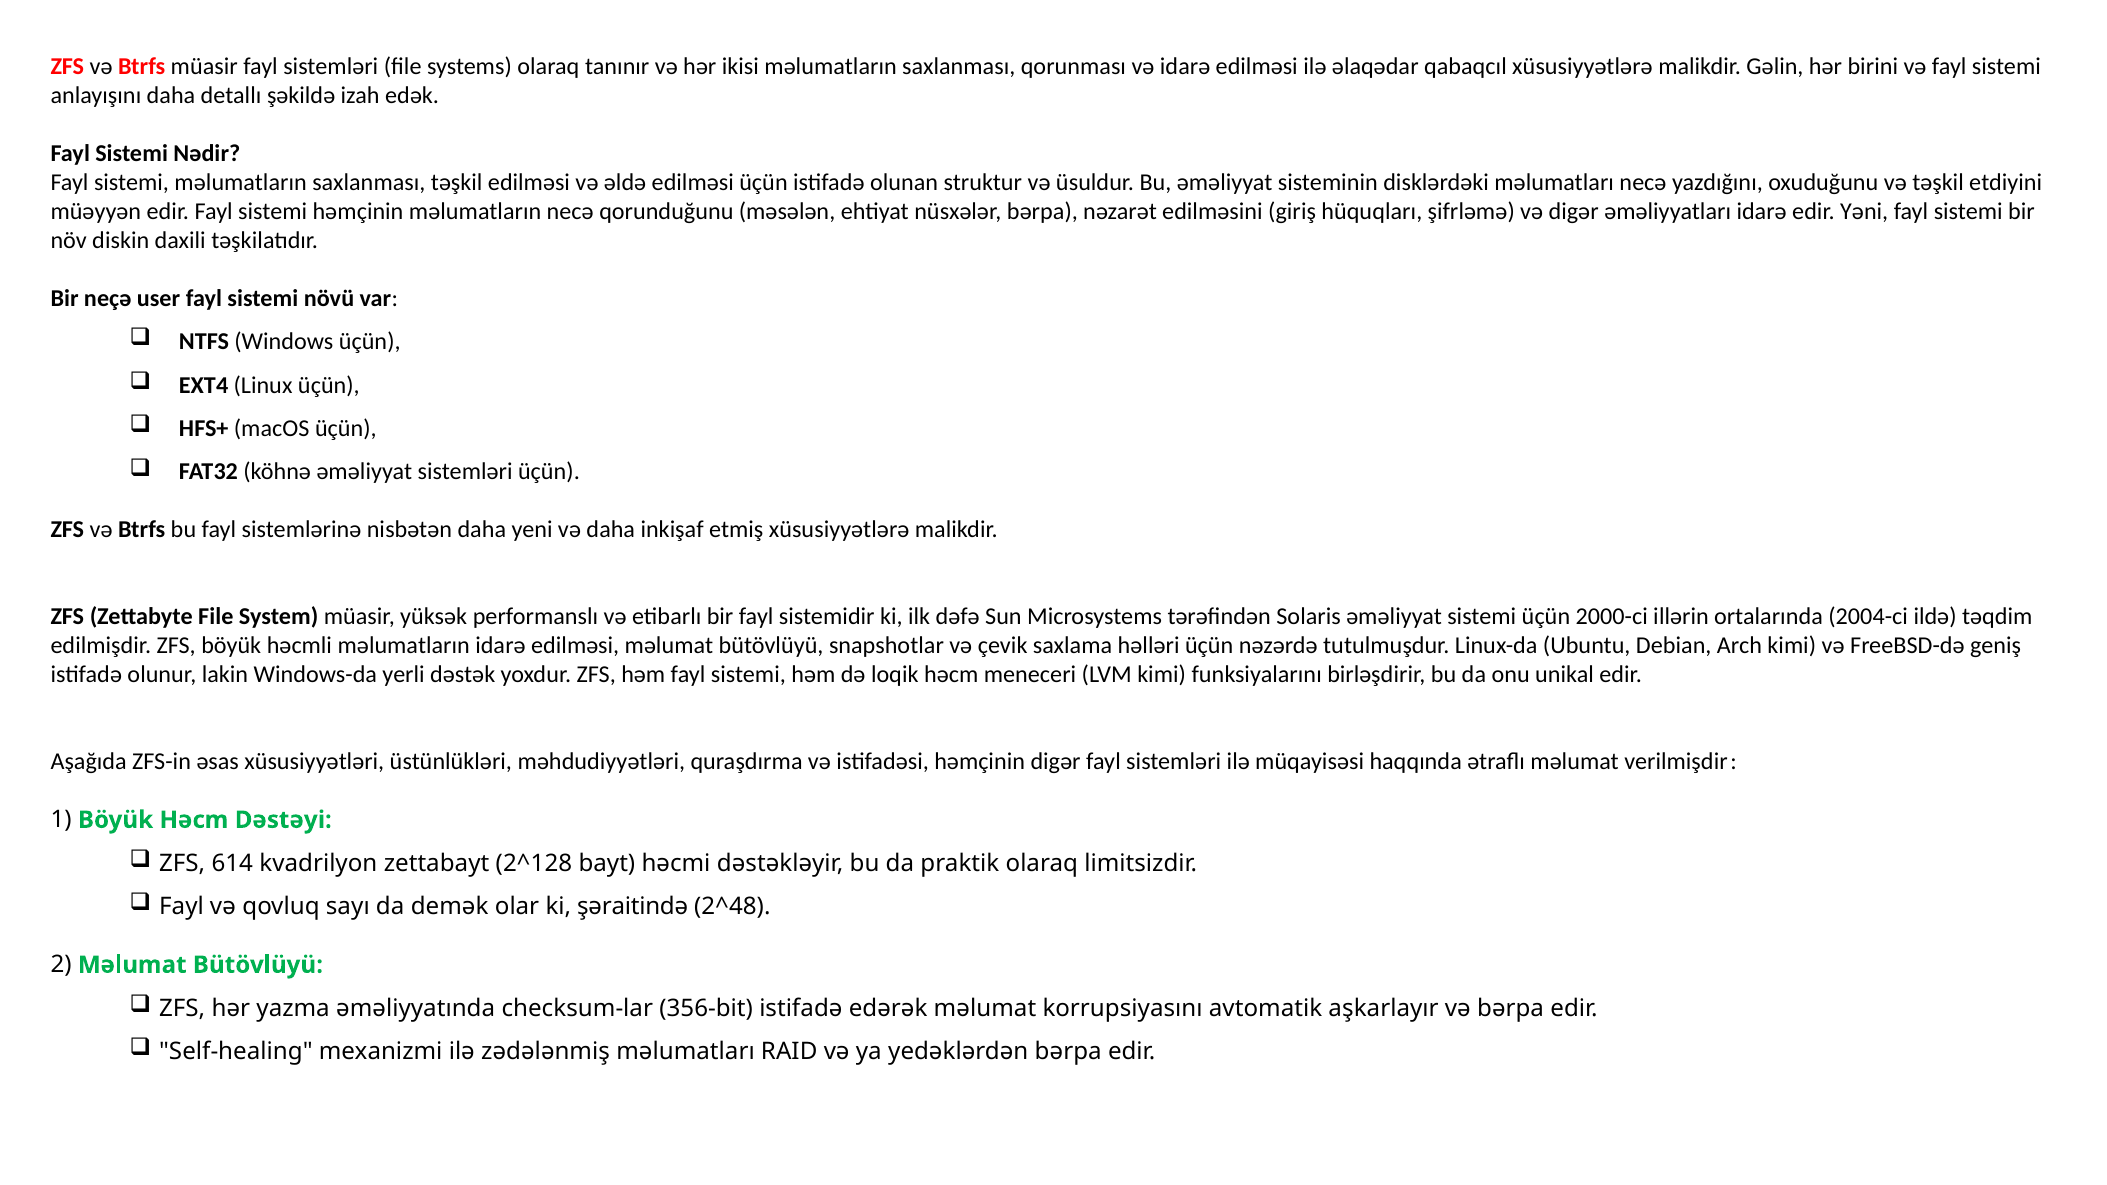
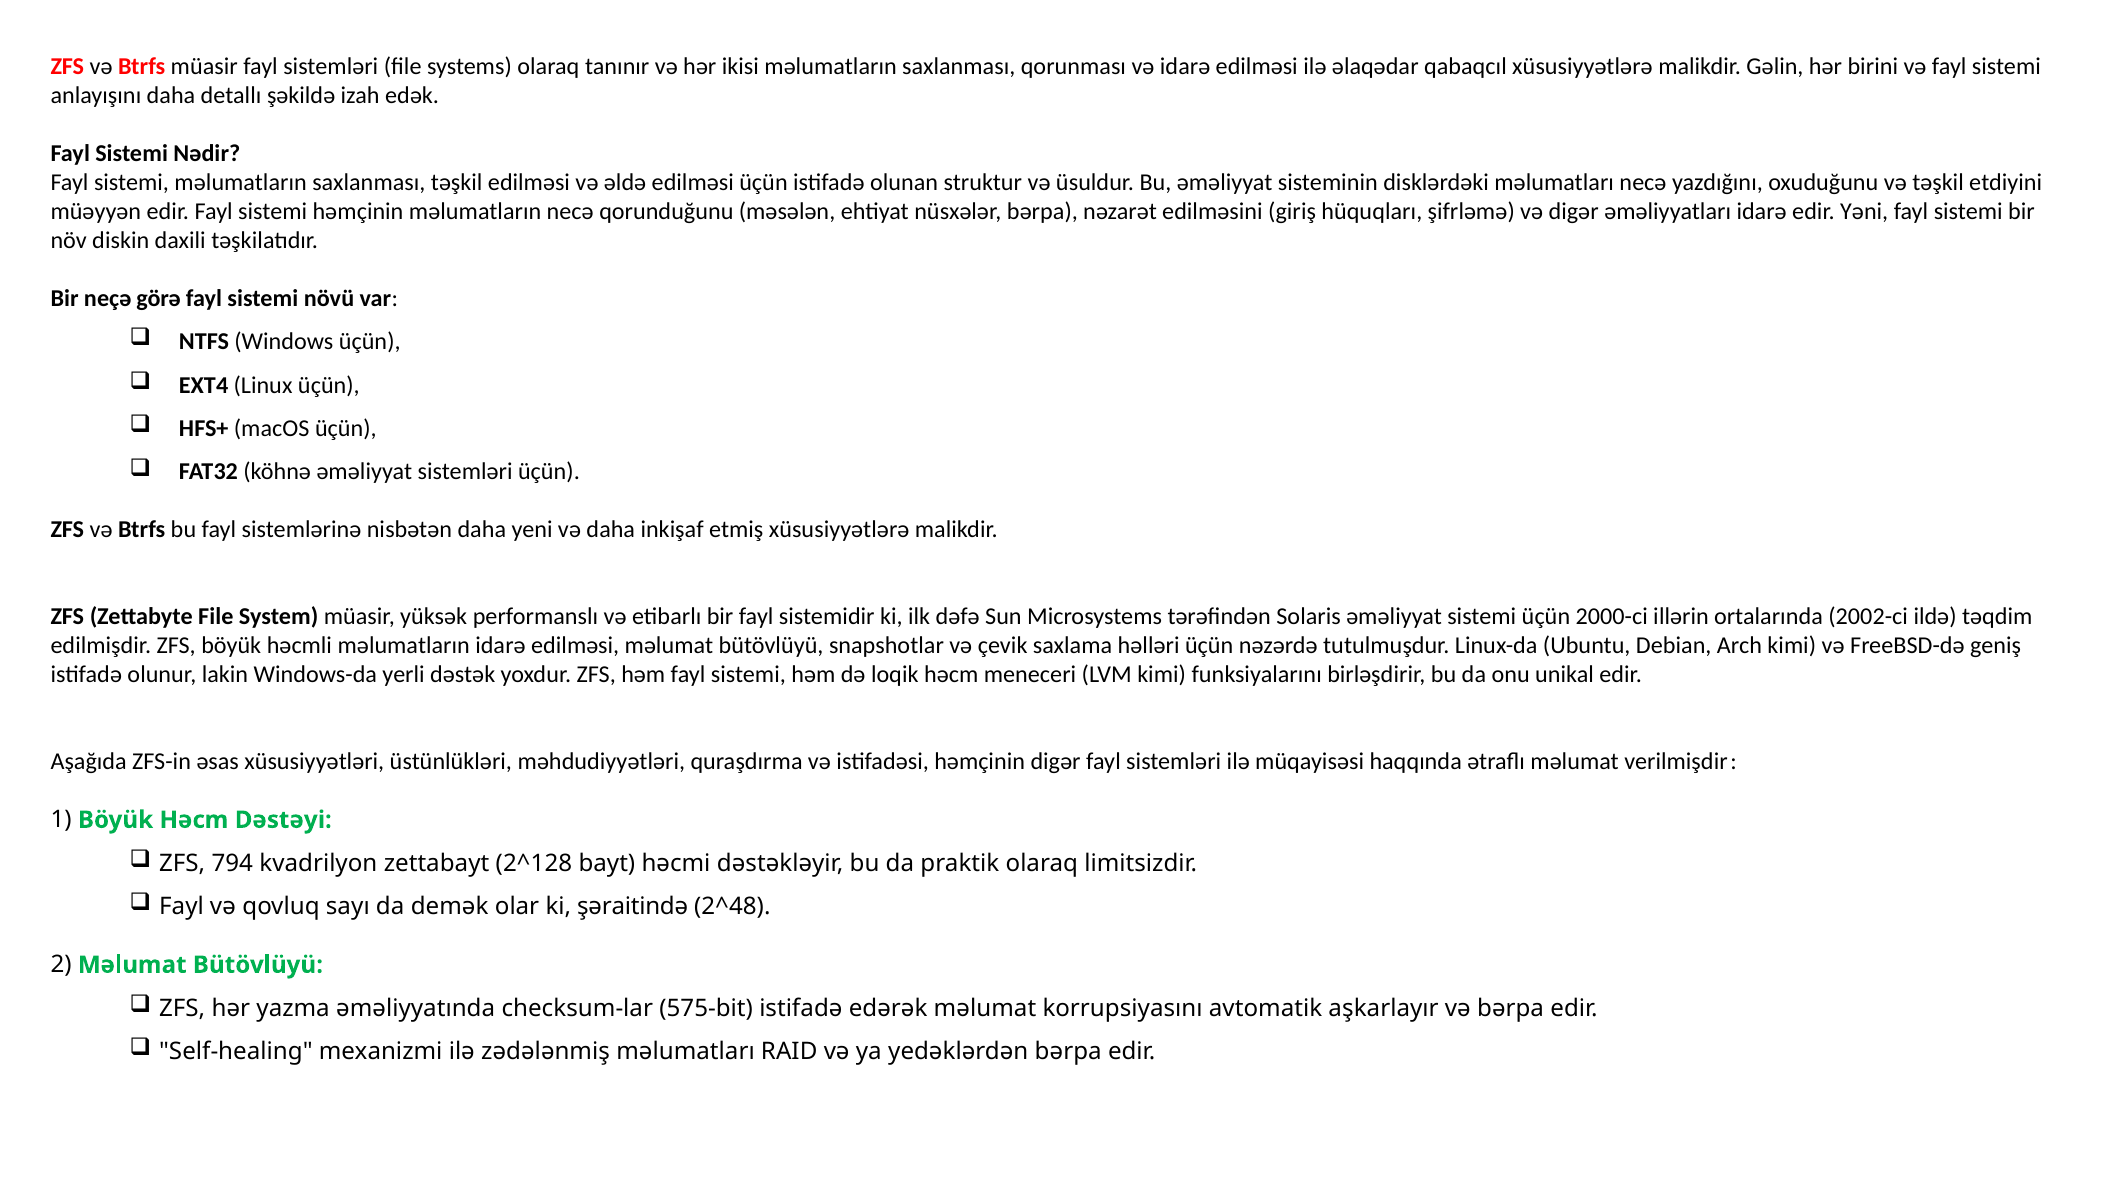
user: user -> görə
2004-ci: 2004-ci -> 2002-ci
614: 614 -> 794
356-bit: 356-bit -> 575-bit
